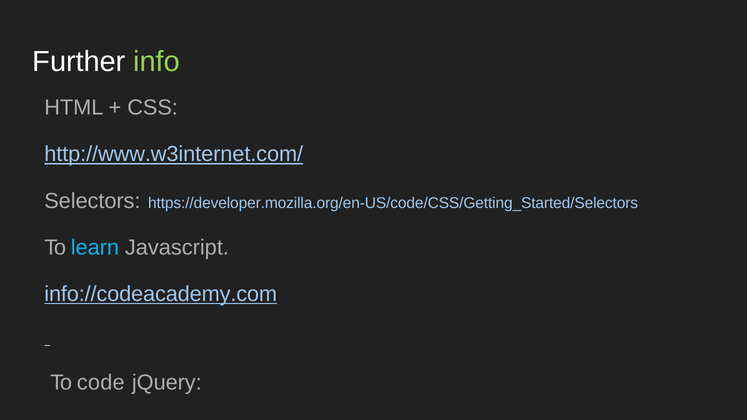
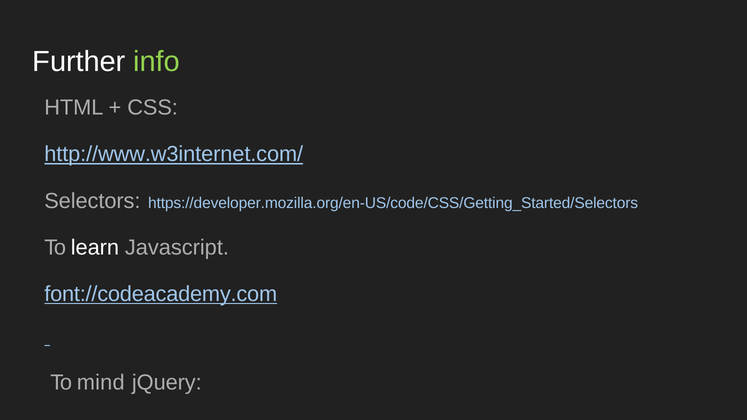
learn colour: light blue -> white
info://codeacademy.com: info://codeacademy.com -> font://codeacademy.com
code: code -> mind
